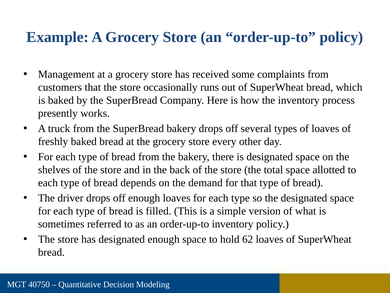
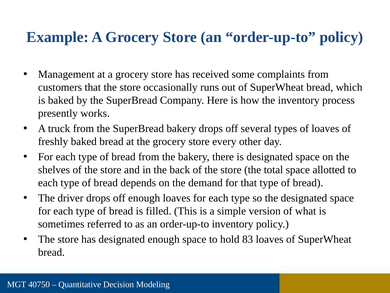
62: 62 -> 83
